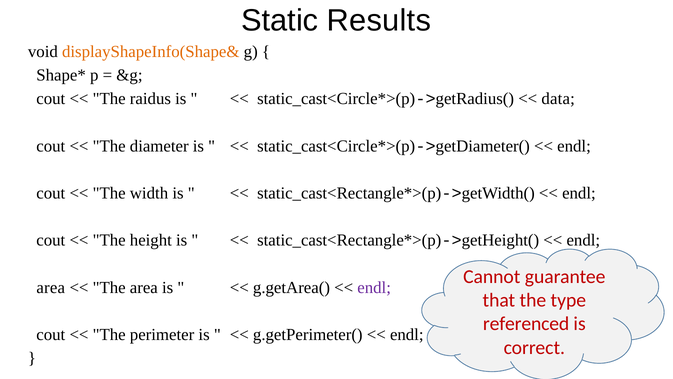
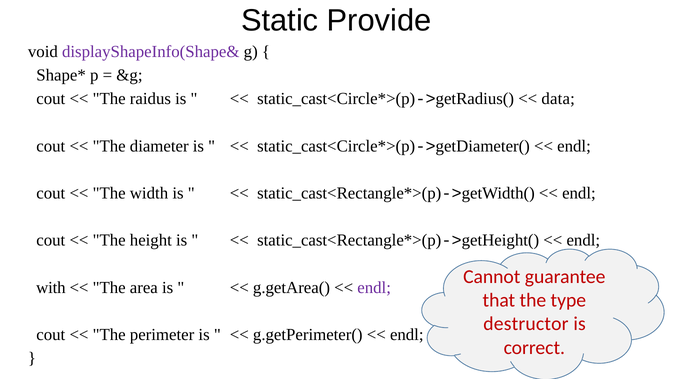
Results: Results -> Provide
displayShapeInfo(Shape& colour: orange -> purple
area at (51, 287): area -> with
referenced: referenced -> destructor
